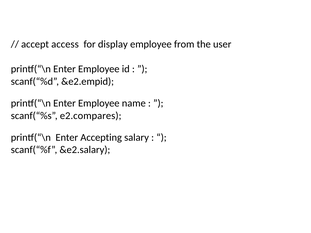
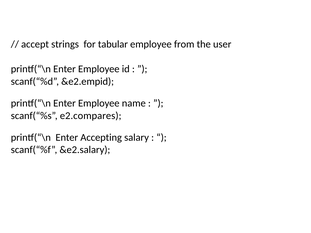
access: access -> strings
display: display -> tabular
